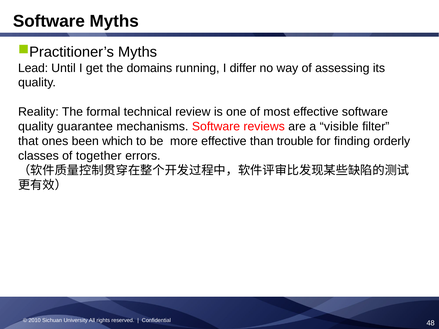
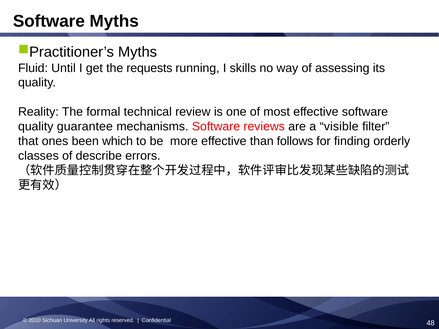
Lead: Lead -> Fluid
domains: domains -> requests
differ: differ -> skills
trouble: trouble -> follows
together: together -> describe
